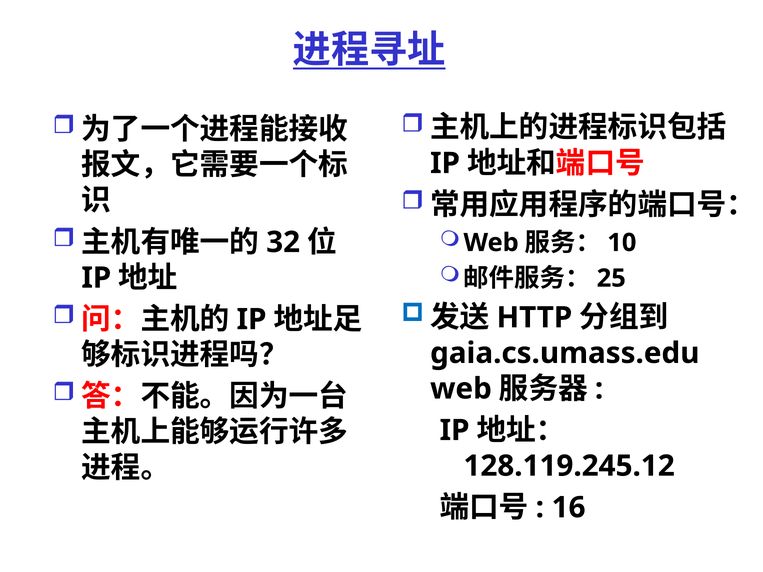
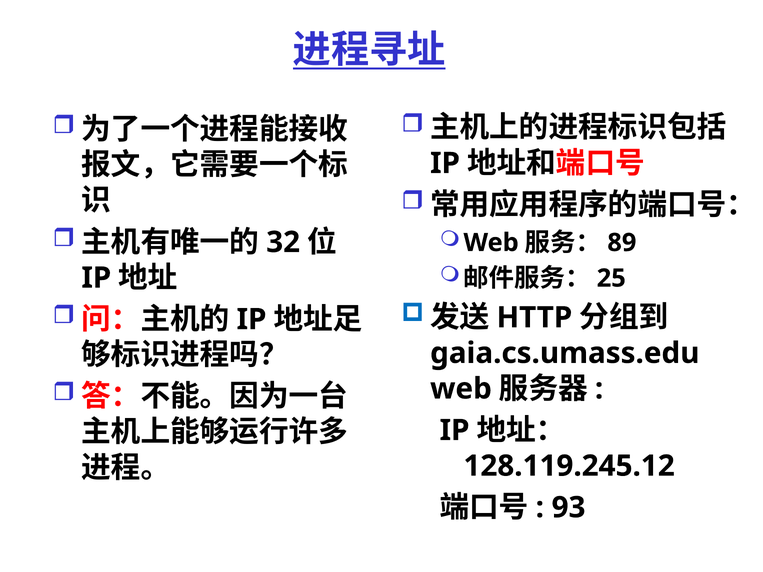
10: 10 -> 89
16: 16 -> 93
